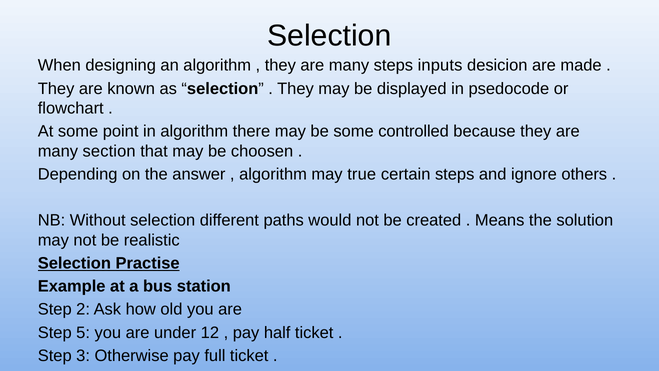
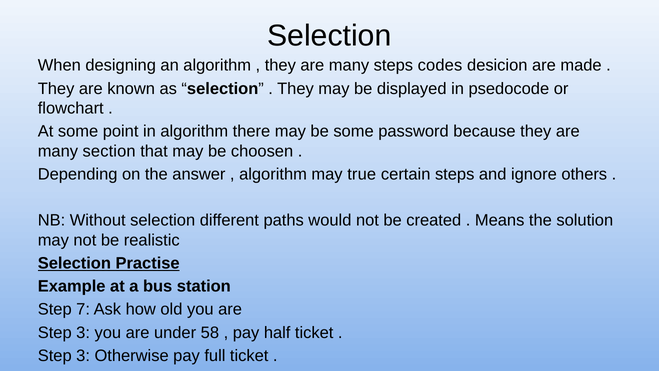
inputs: inputs -> codes
controlled: controlled -> password
2: 2 -> 7
5 at (83, 332): 5 -> 3
12: 12 -> 58
